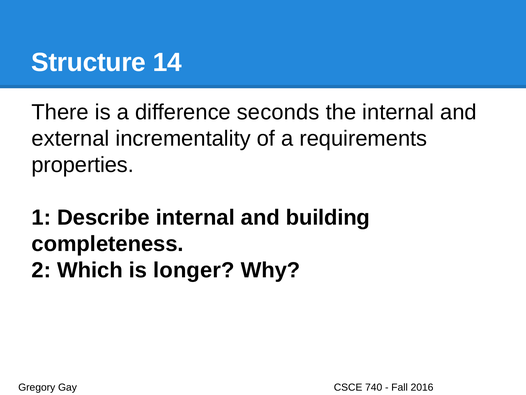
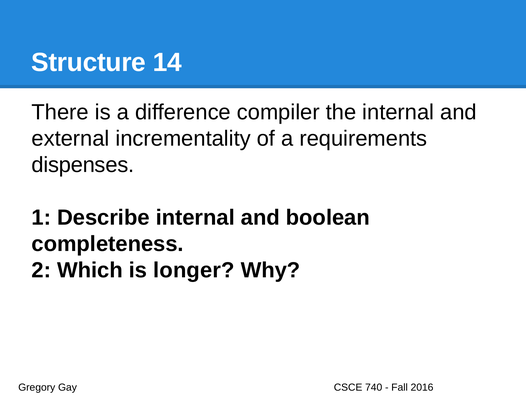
seconds: seconds -> compiler
properties: properties -> dispenses
building: building -> boolean
